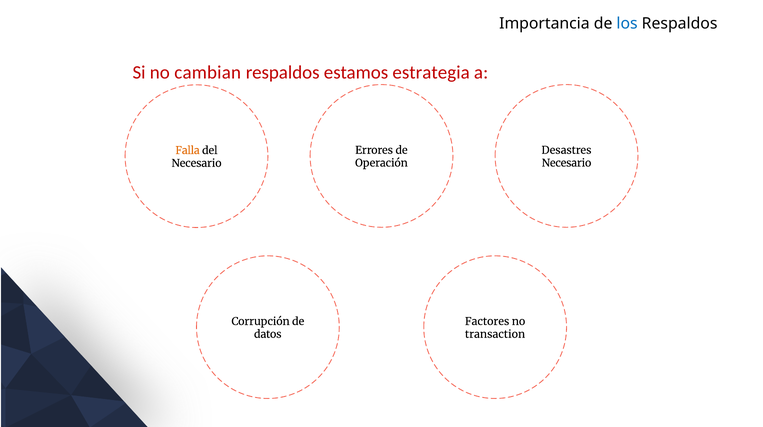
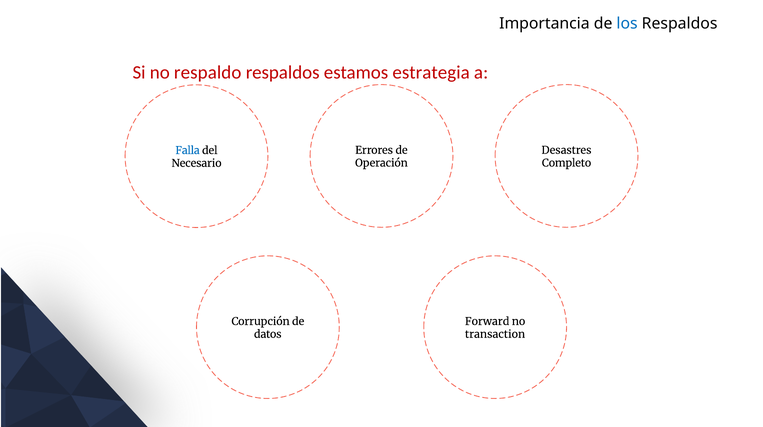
cambian: cambian -> respaldo
Falla colour: orange -> blue
Necesario at (567, 163): Necesario -> Completo
Factores: Factores -> Forward
